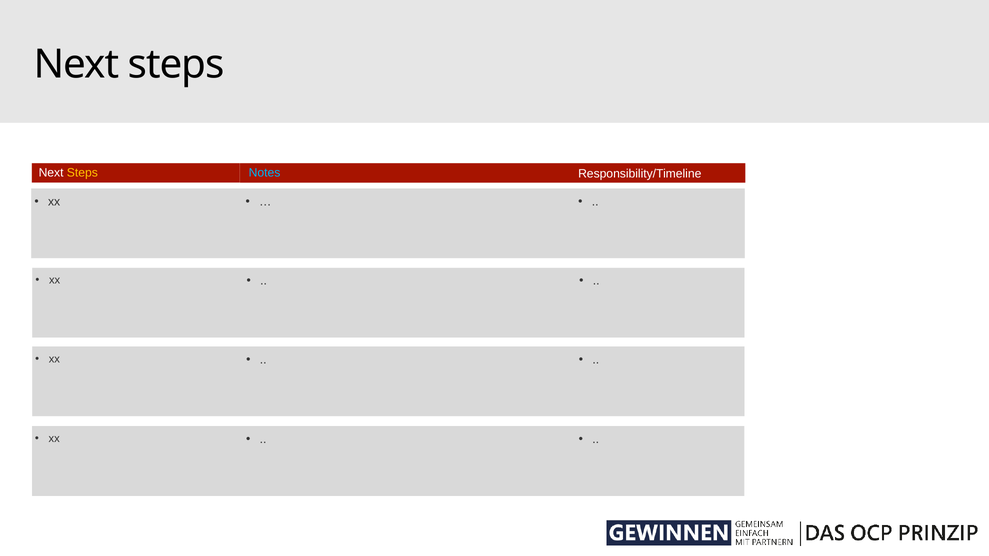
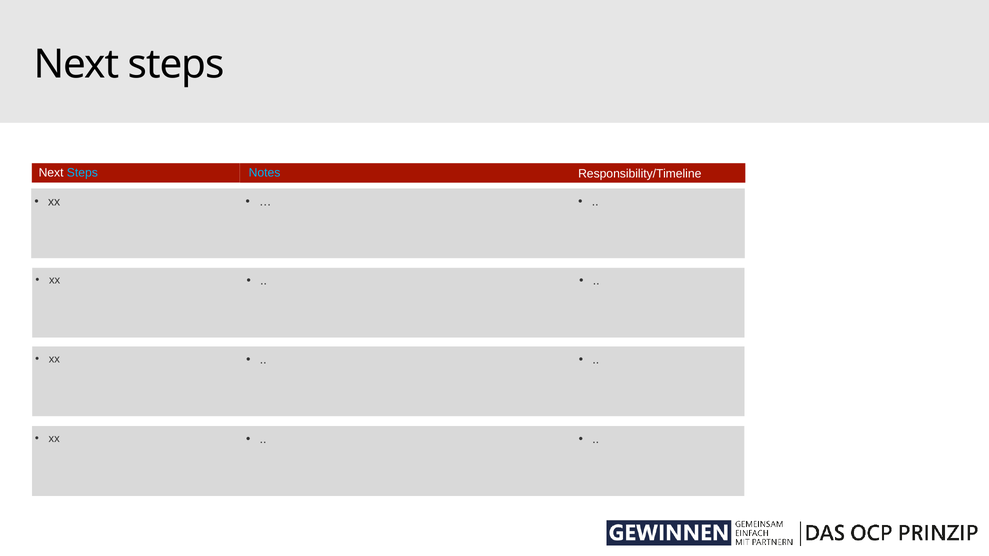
Steps at (82, 173) colour: yellow -> light blue
